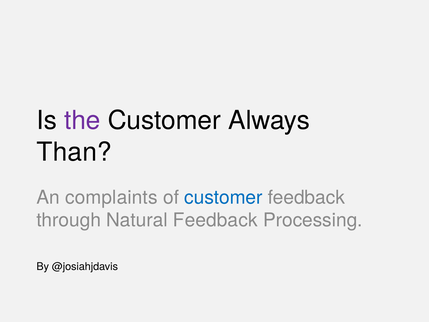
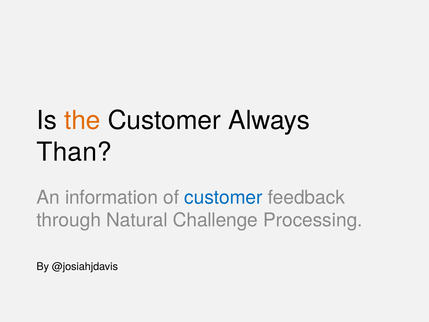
the colour: purple -> orange
complaints: complaints -> information
Natural Feedback: Feedback -> Challenge
